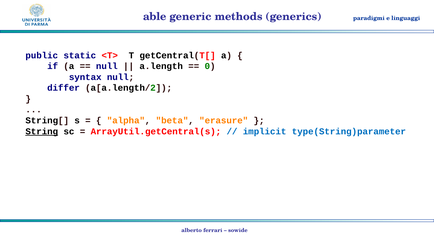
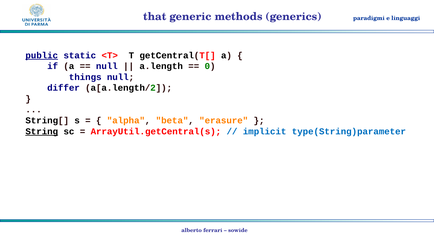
able: able -> that
public underline: none -> present
syntax: syntax -> things
